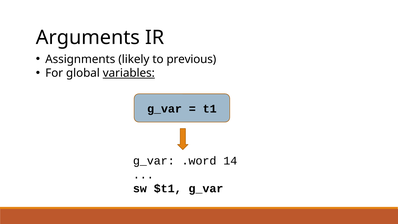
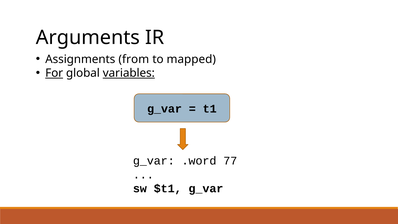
likely: likely -> from
previous: previous -> mapped
For underline: none -> present
14: 14 -> 77
